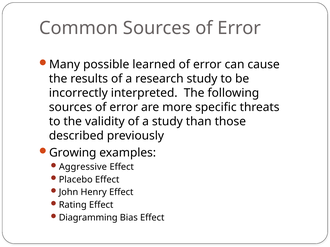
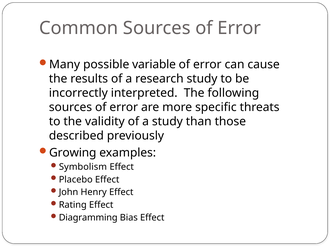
learned: learned -> variable
Aggressive: Aggressive -> Symbolism
